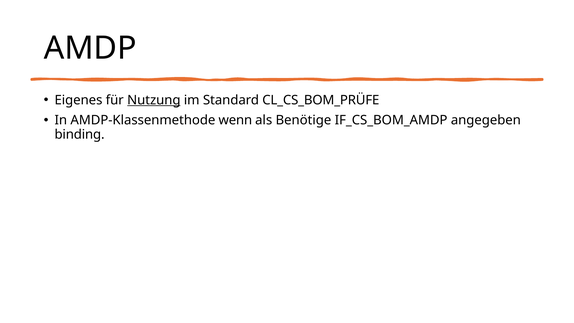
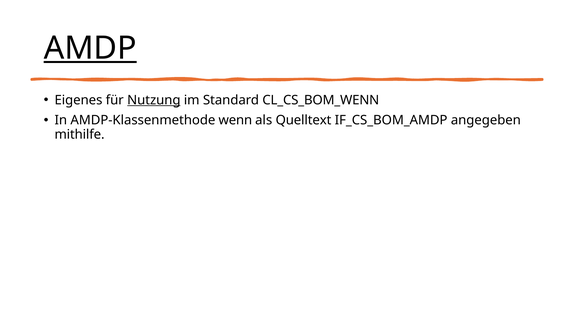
AMDP underline: none -> present
CL_CS_BOM_PRÜFE: CL_CS_BOM_PRÜFE -> CL_CS_BOM_WENN
Benötige: Benötige -> Quelltext
binding: binding -> mithilfe
